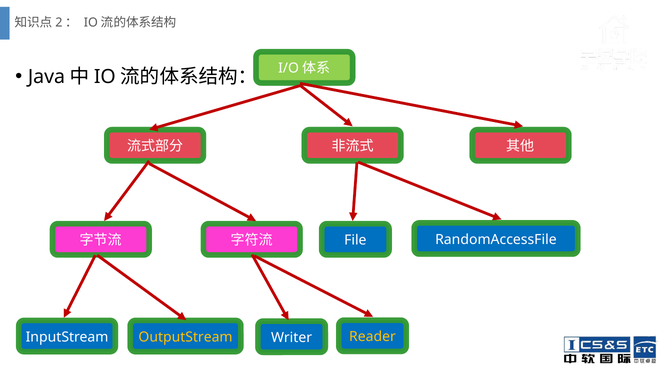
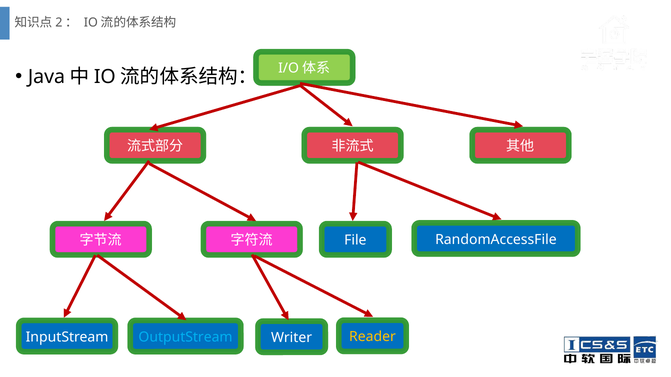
OutputStream colour: yellow -> light blue
